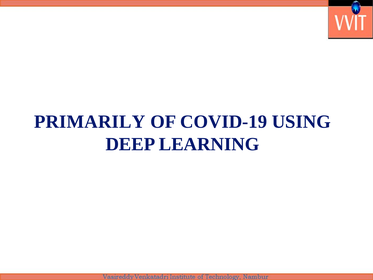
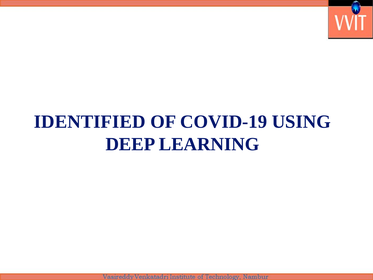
PRIMARILY: PRIMARILY -> IDENTIFIED
